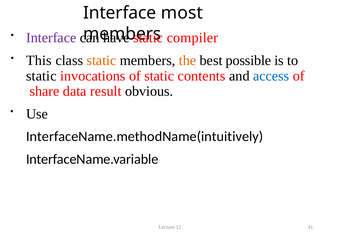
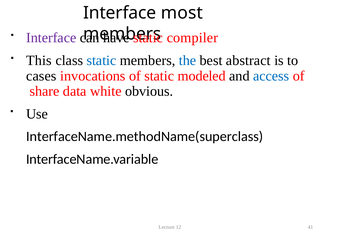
static at (101, 61) colour: orange -> blue
the colour: orange -> blue
possible: possible -> abstract
static at (41, 76): static -> cases
contents: contents -> modeled
result: result -> white
InterfaceName.methodName(intuitively: InterfaceName.methodName(intuitively -> InterfaceName.methodName(superclass
